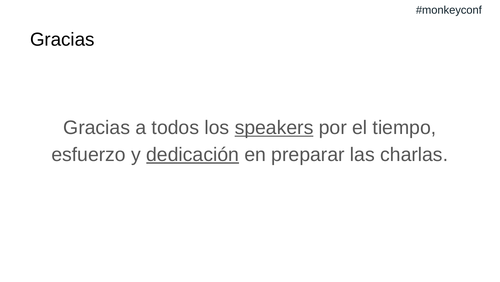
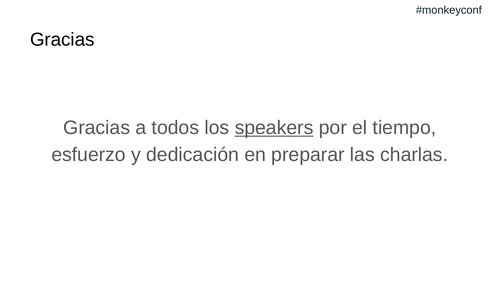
dedicación underline: present -> none
